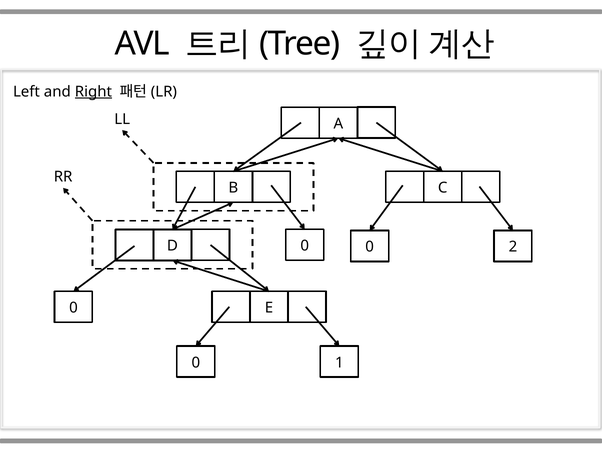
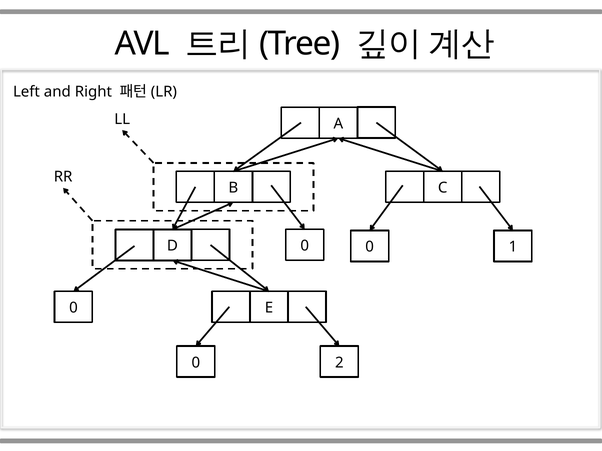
Right underline: present -> none
2: 2 -> 1
1: 1 -> 2
